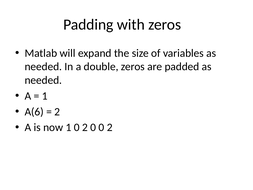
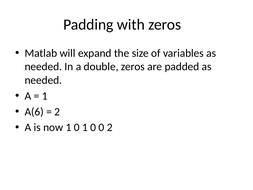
1 0 2: 2 -> 1
